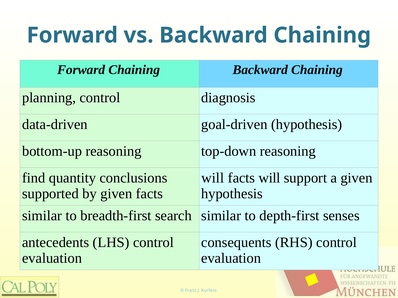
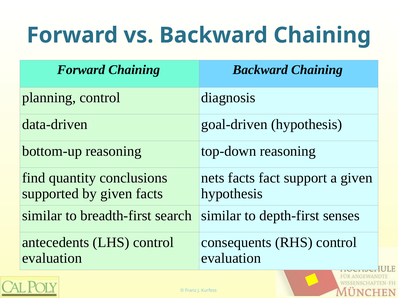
will at (213, 178): will -> nets
will at (270, 178): will -> fact
